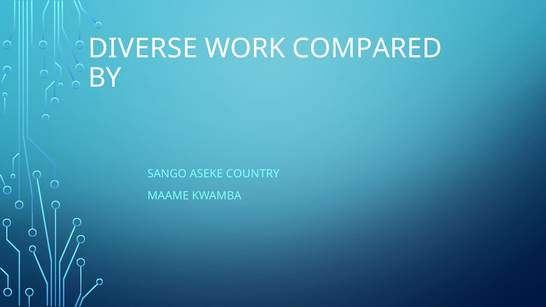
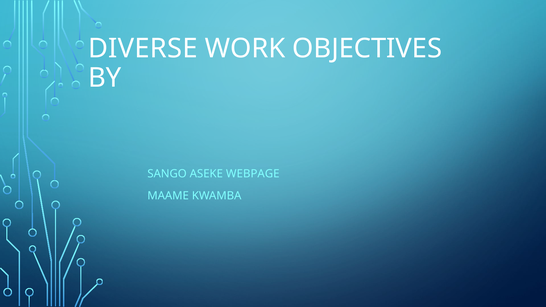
COMPARED: COMPARED -> OBJECTIVES
COUNTRY: COUNTRY -> WEBPAGE
